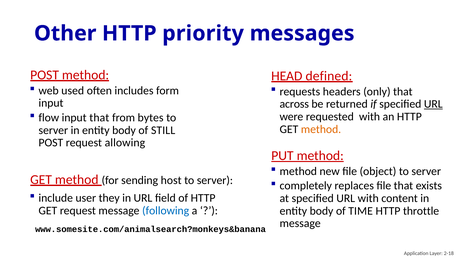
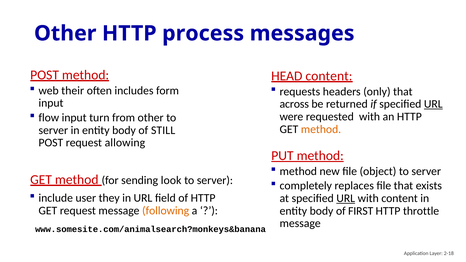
priority: priority -> process
HEAD defined: defined -> content
used: used -> their
input that: that -> turn
from bytes: bytes -> other
host: host -> look
URL at (346, 198) underline: none -> present
following colour: blue -> orange
TIME: TIME -> FIRST
